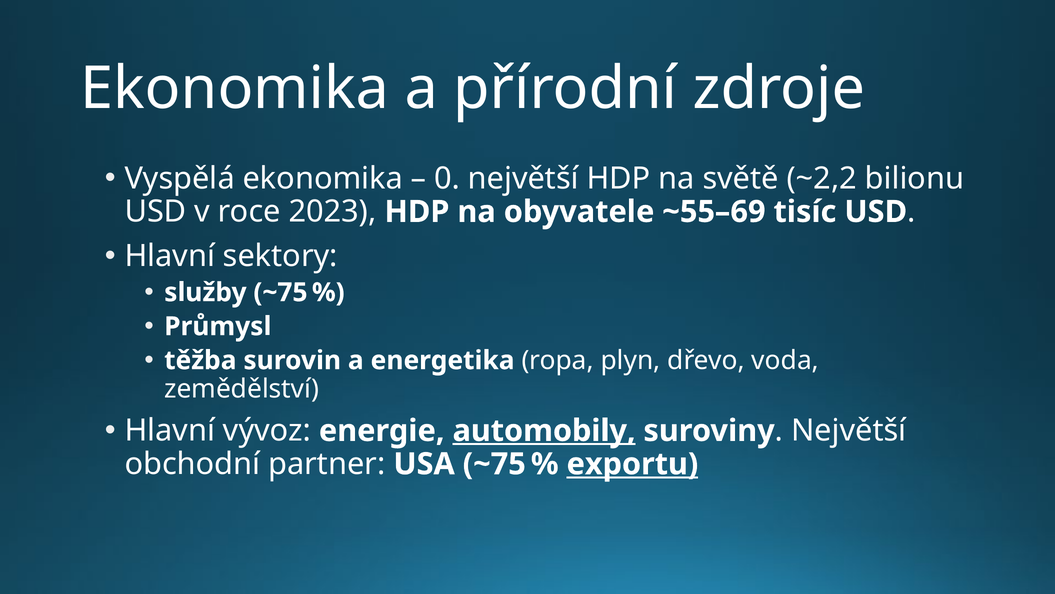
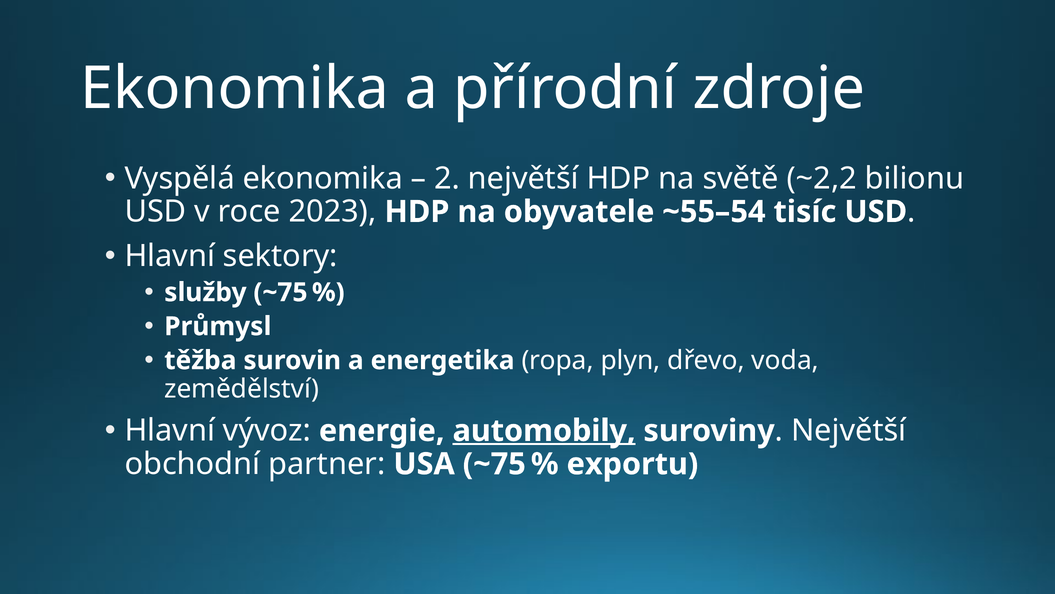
0: 0 -> 2
~55–69: ~55–69 -> ~55–54
exportu underline: present -> none
